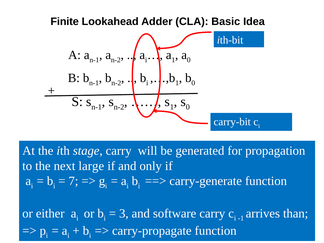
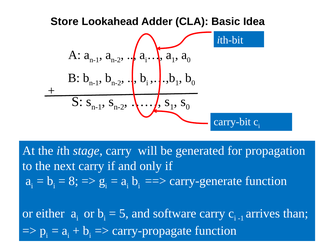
Finite: Finite -> Store
next large: large -> carry
7: 7 -> 8
3: 3 -> 5
